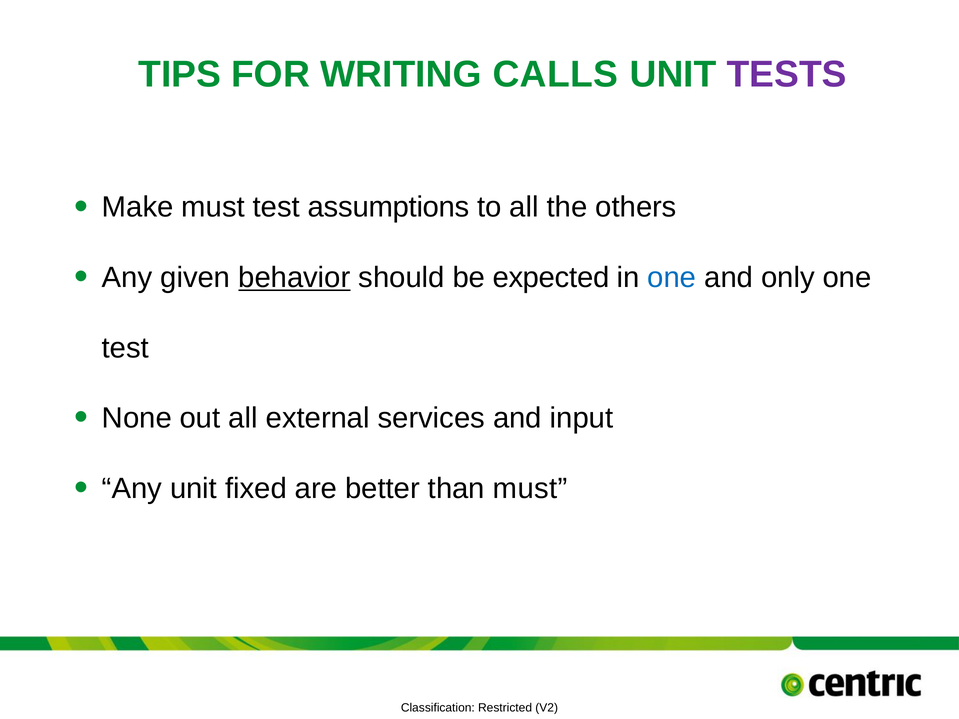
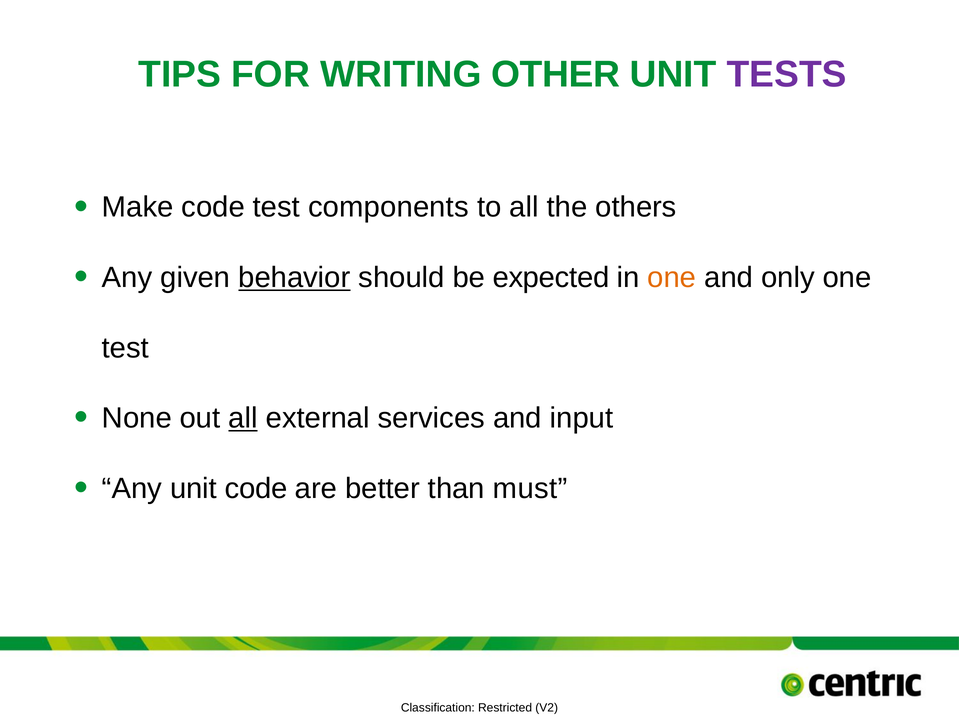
CALLS: CALLS -> OTHER
Make must: must -> code
assumptions: assumptions -> components
one at (672, 278) colour: blue -> orange
all at (243, 418) underline: none -> present
unit fixed: fixed -> code
